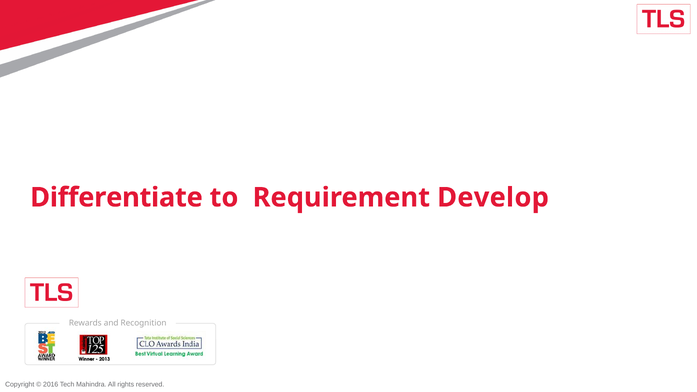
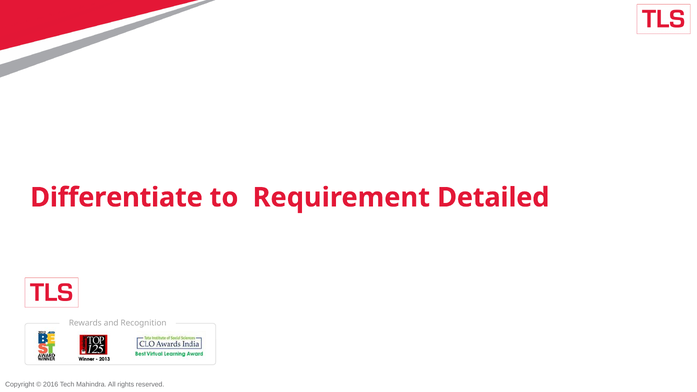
Develop: Develop -> Detailed
